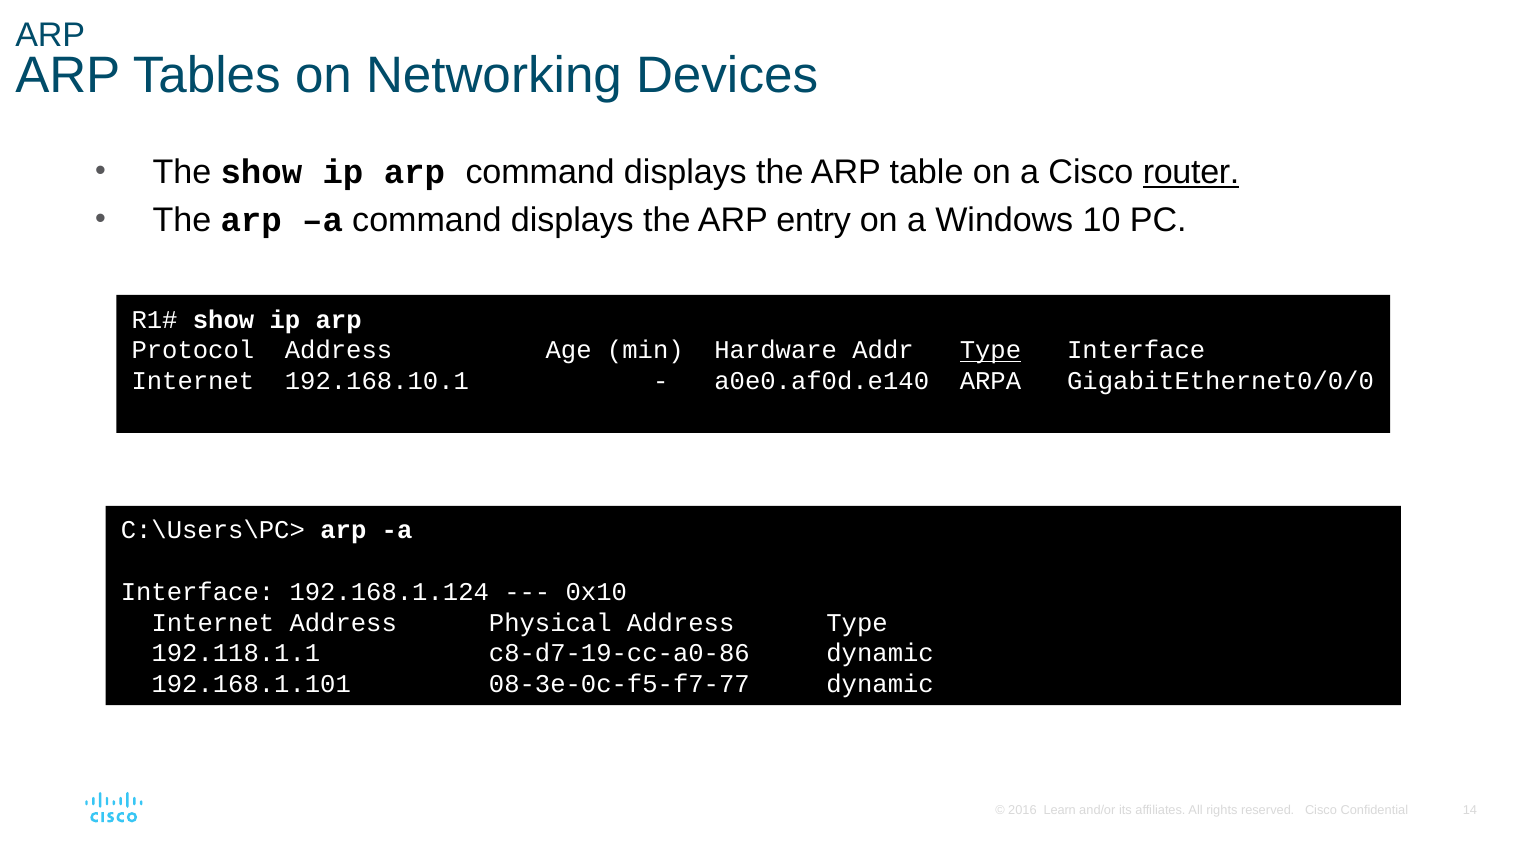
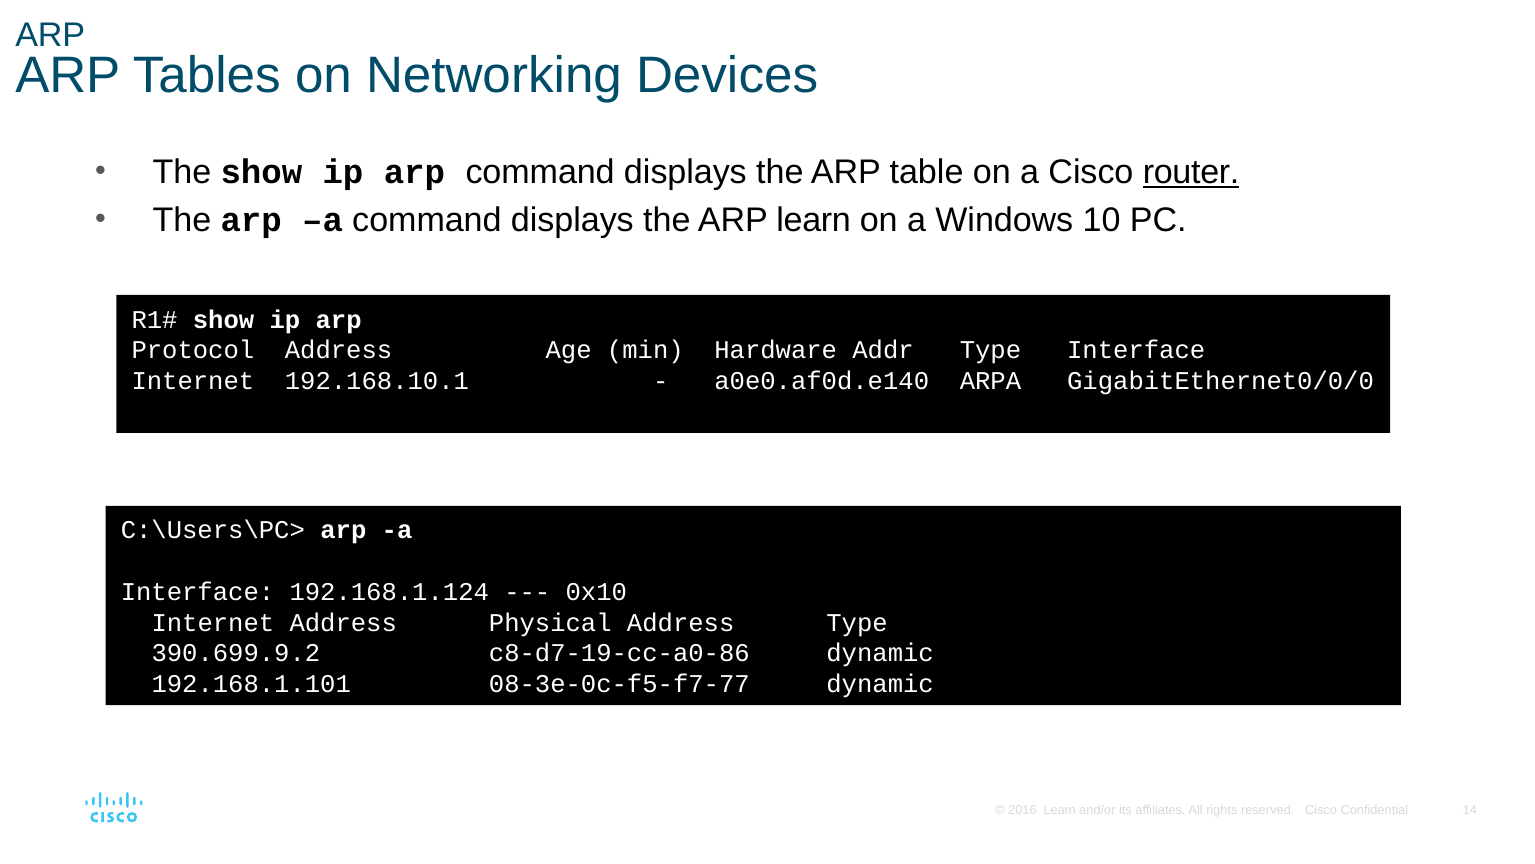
ARP entry: entry -> learn
Type at (990, 350) underline: present -> none
192.118.1.1: 192.118.1.1 -> 390.699.9.2
